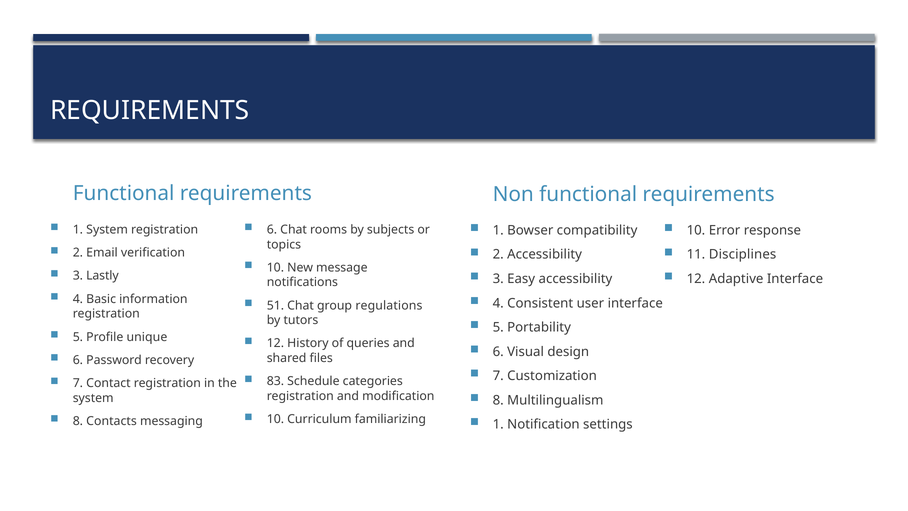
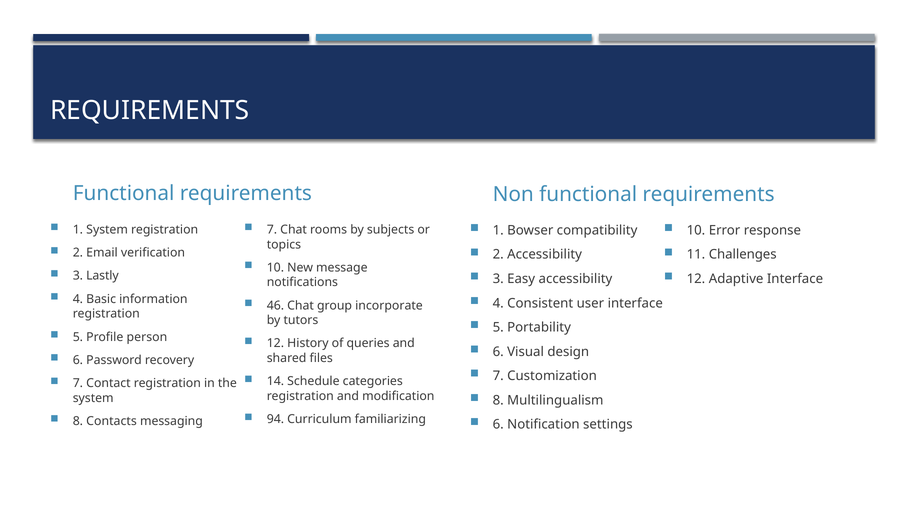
6 at (272, 230): 6 -> 7
Disciplines: Disciplines -> Challenges
51: 51 -> 46
regulations: regulations -> incorporate
unique: unique -> person
83: 83 -> 14
10 at (275, 419): 10 -> 94
1 at (498, 424): 1 -> 6
